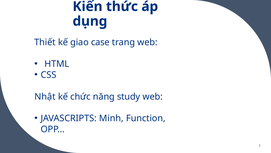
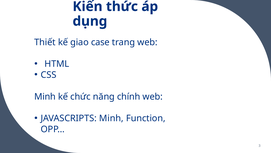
Nhật at (45, 96): Nhật -> Minh
study: study -> chính
